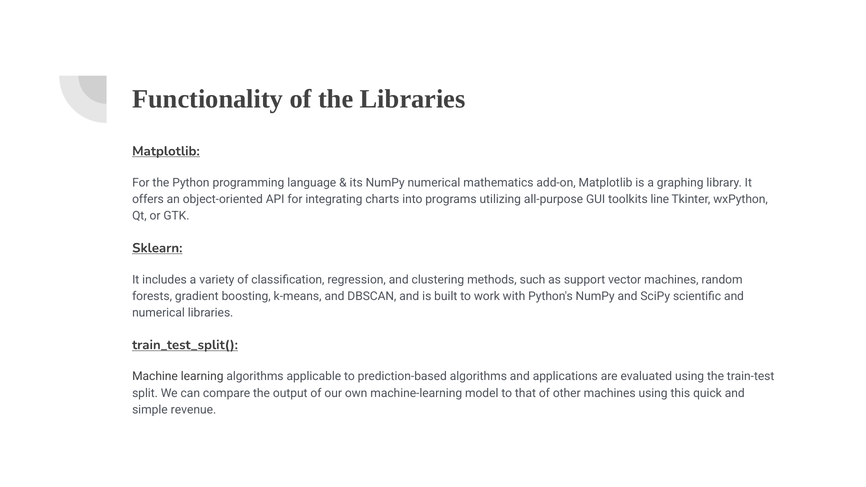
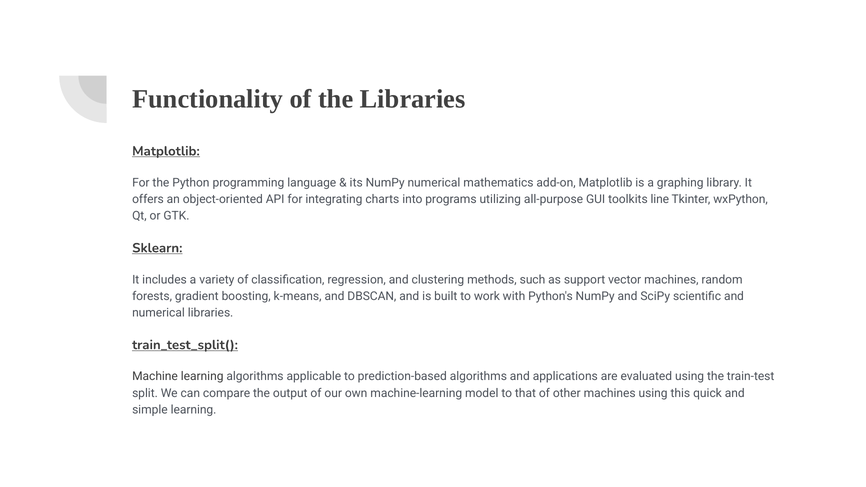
simple revenue: revenue -> learning
